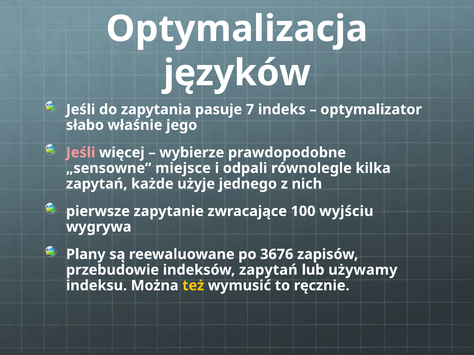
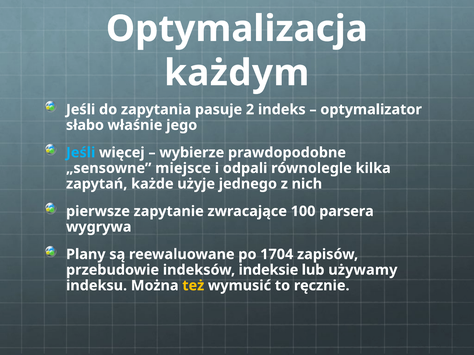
języków: języków -> każdym
7: 7 -> 2
Jeśli at (81, 153) colour: pink -> light blue
wyjściu: wyjściu -> parsera
3676: 3676 -> 1704
indeksów zapytań: zapytań -> indeksie
